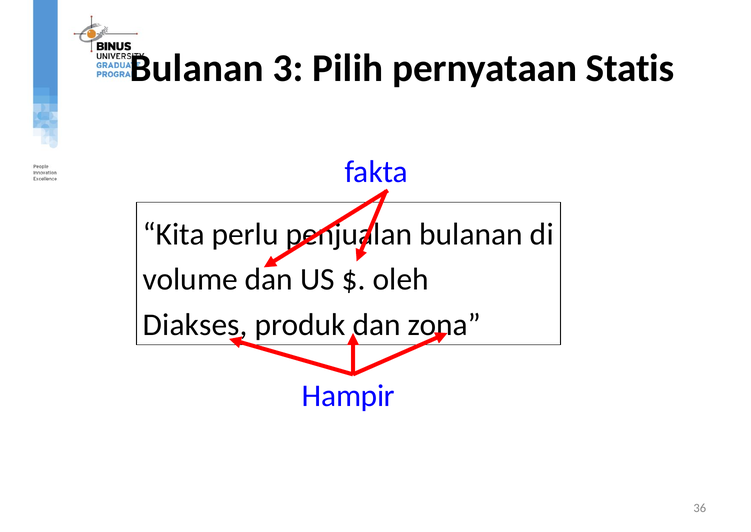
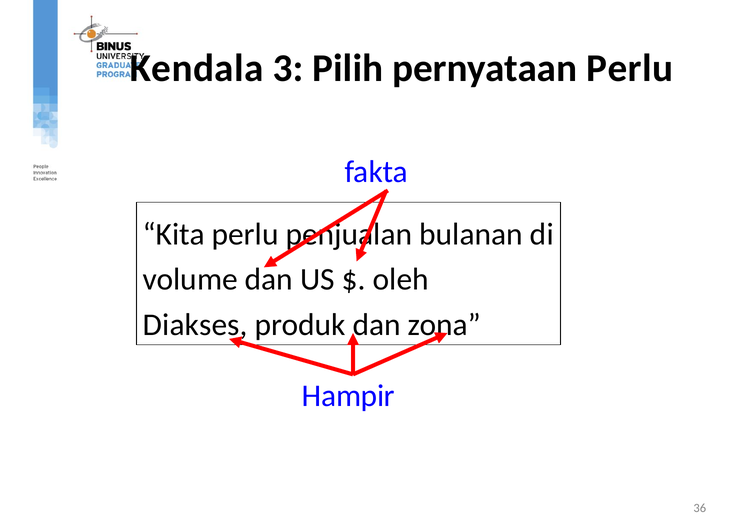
Bulanan at (197, 68): Bulanan -> Kendala
pernyataan Statis: Statis -> Perlu
